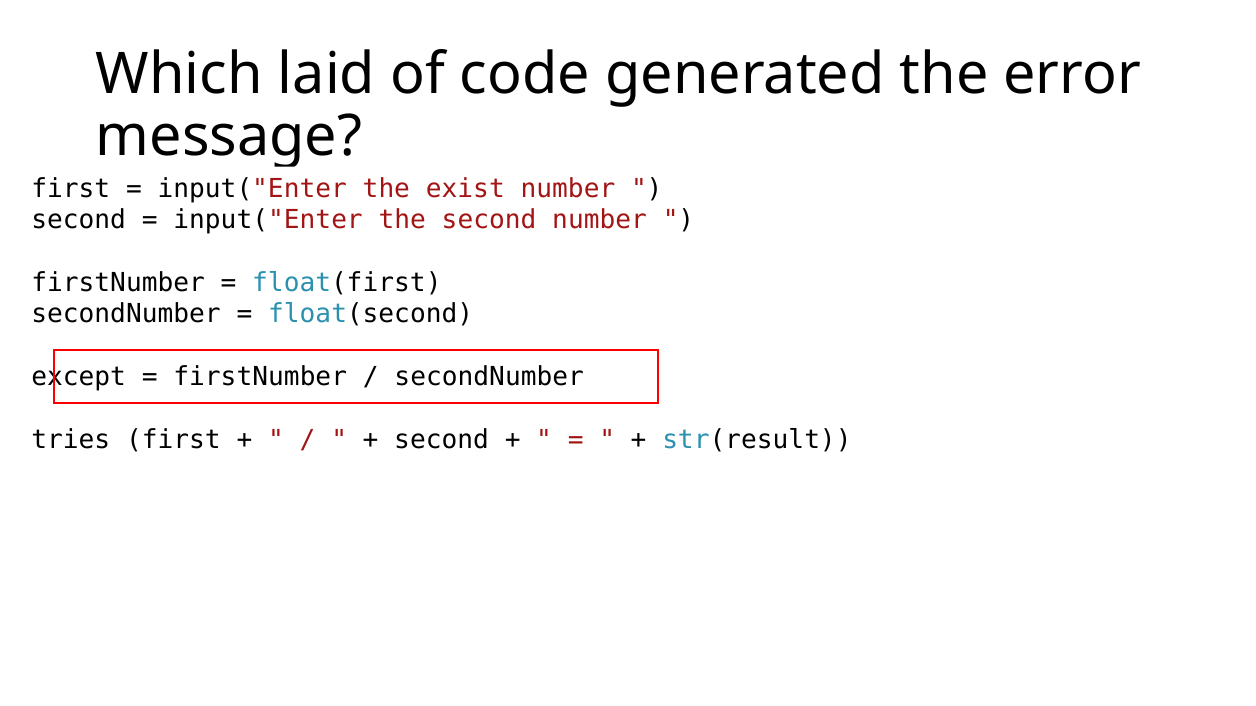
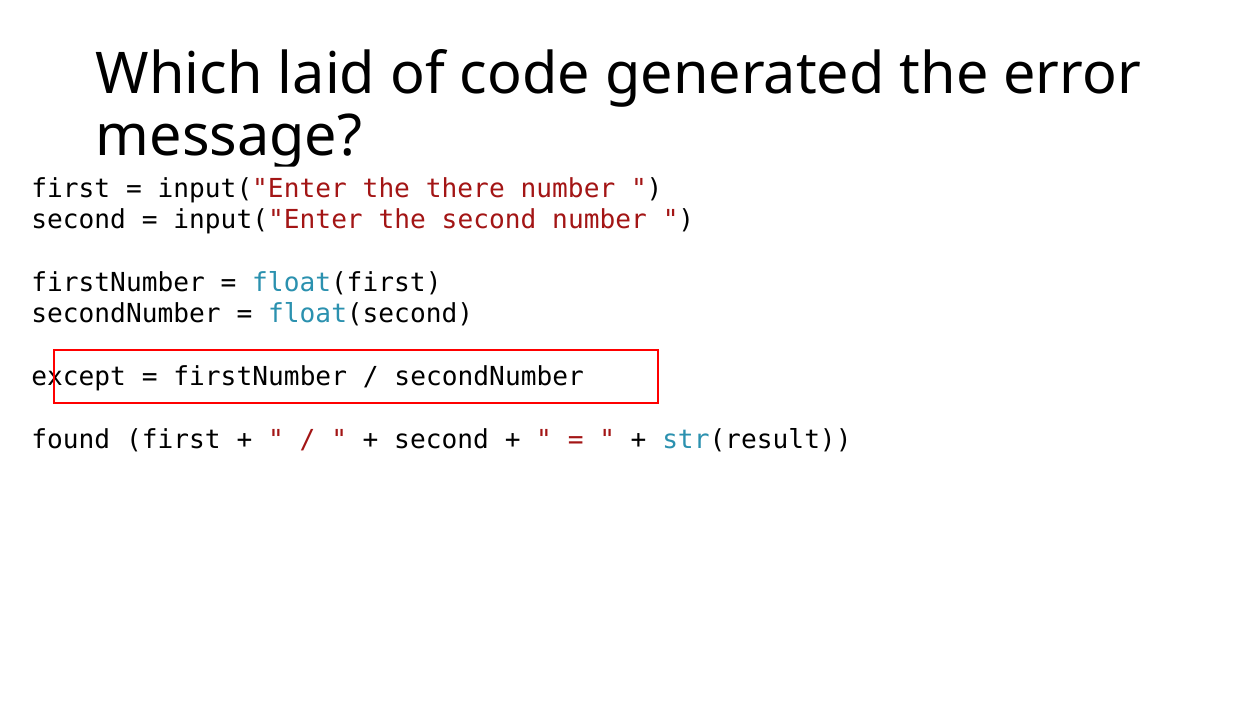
exist: exist -> there
tries: tries -> found
